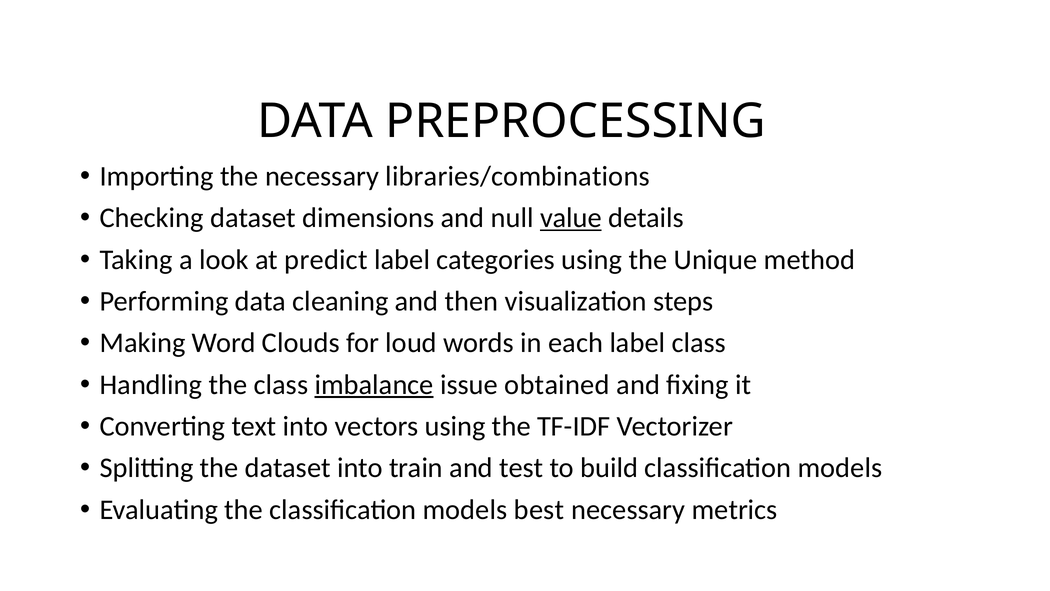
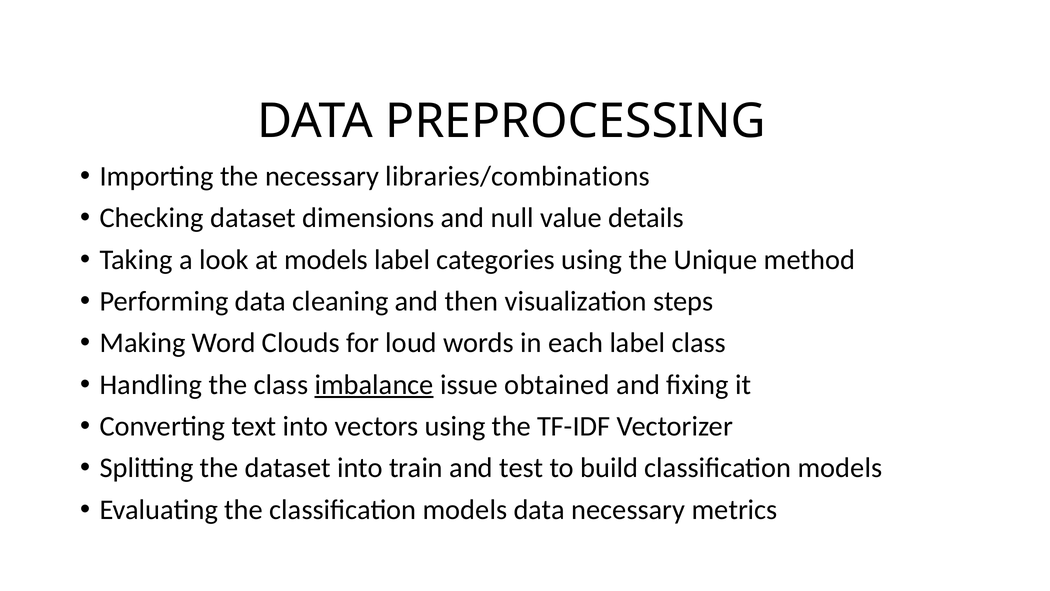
value underline: present -> none
at predict: predict -> models
models best: best -> data
